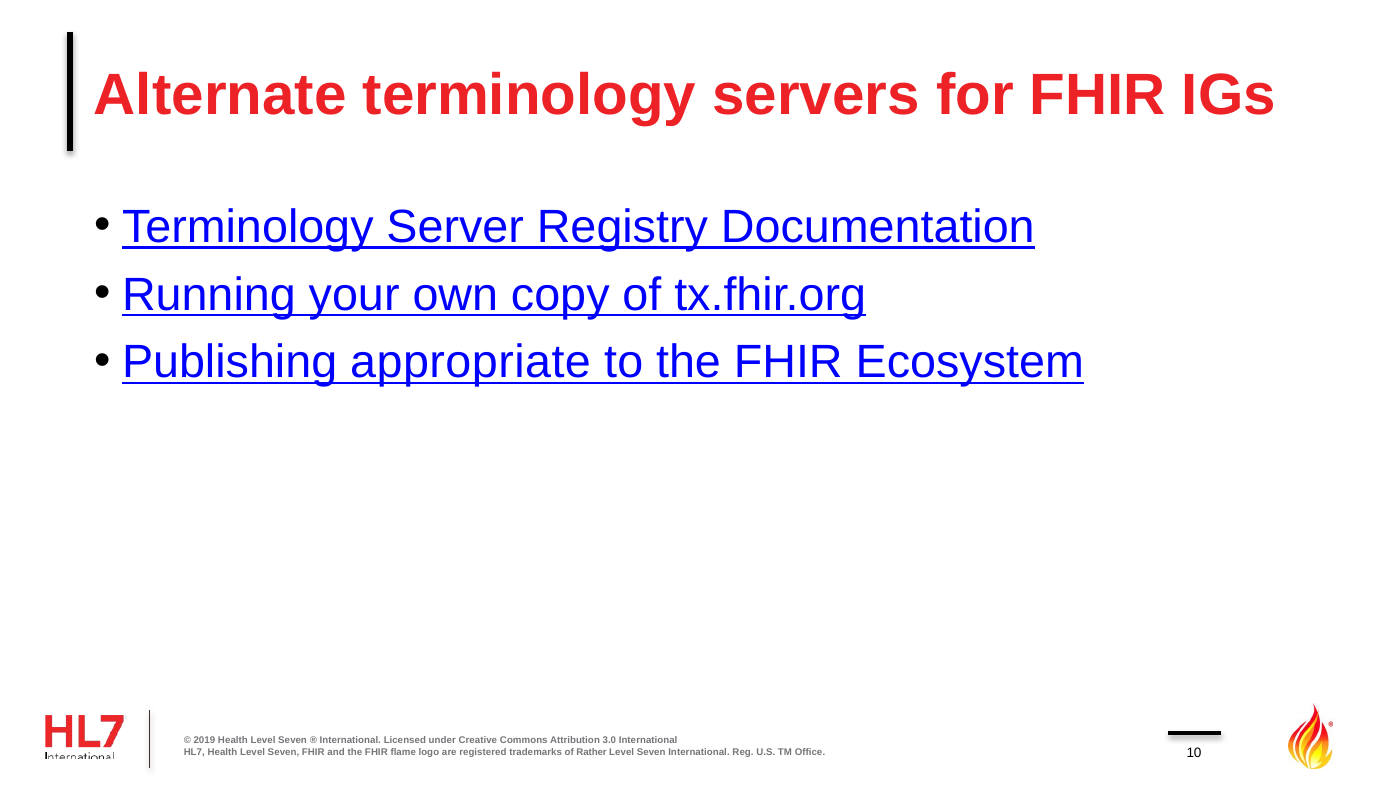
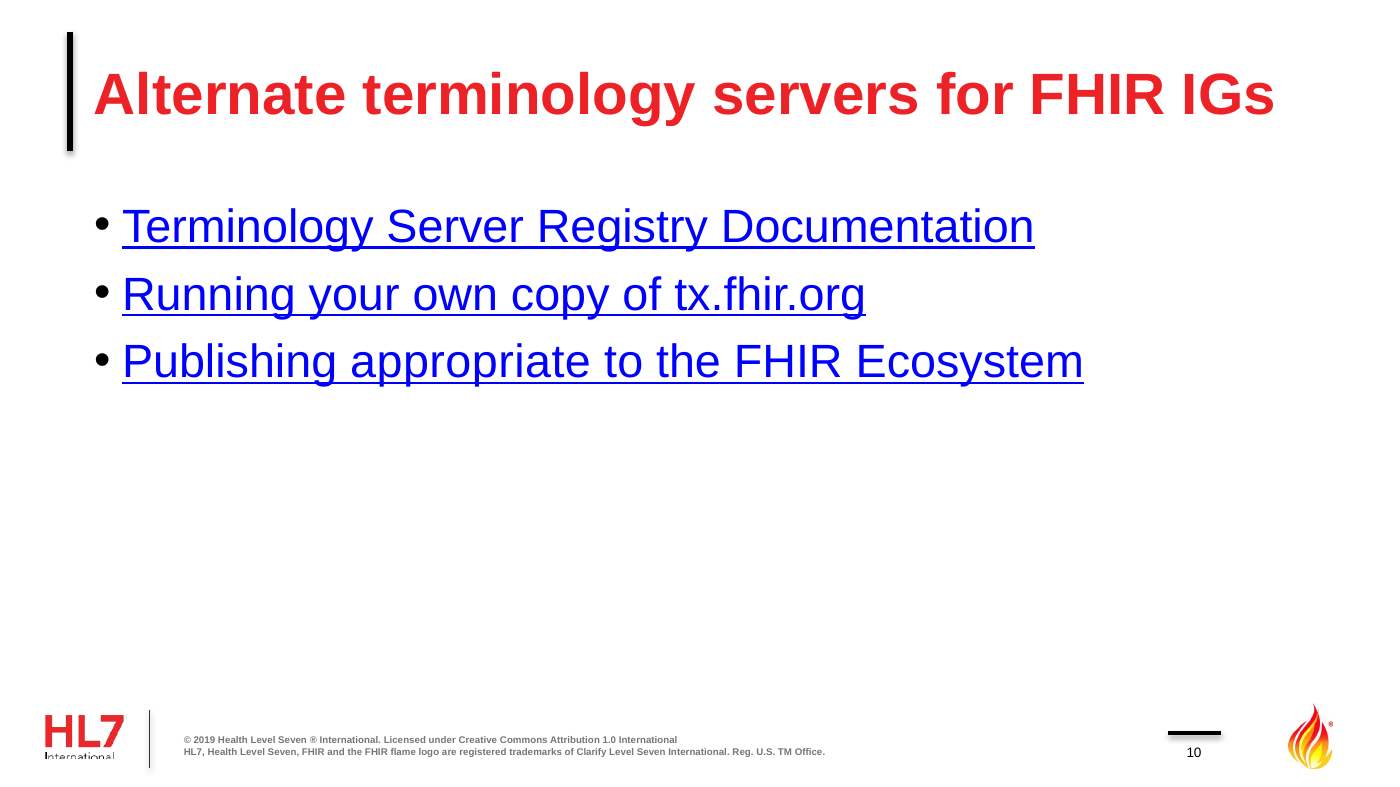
3.0: 3.0 -> 1.0
Rather: Rather -> Clarify
